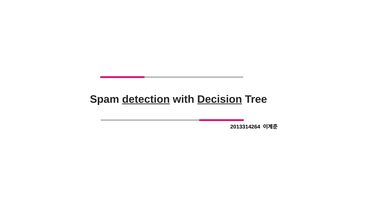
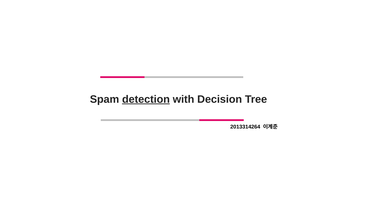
Decision underline: present -> none
